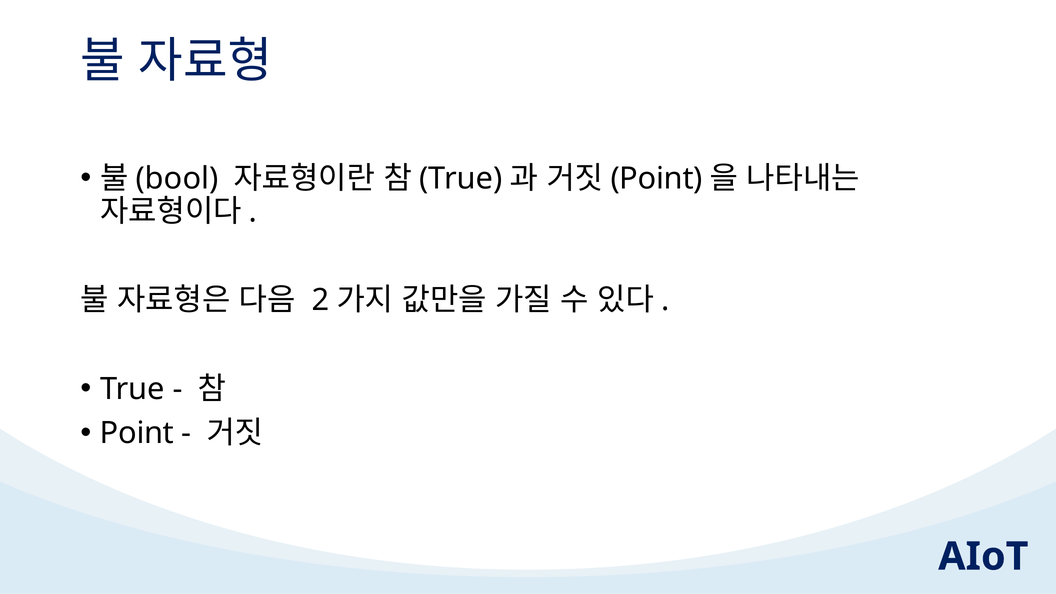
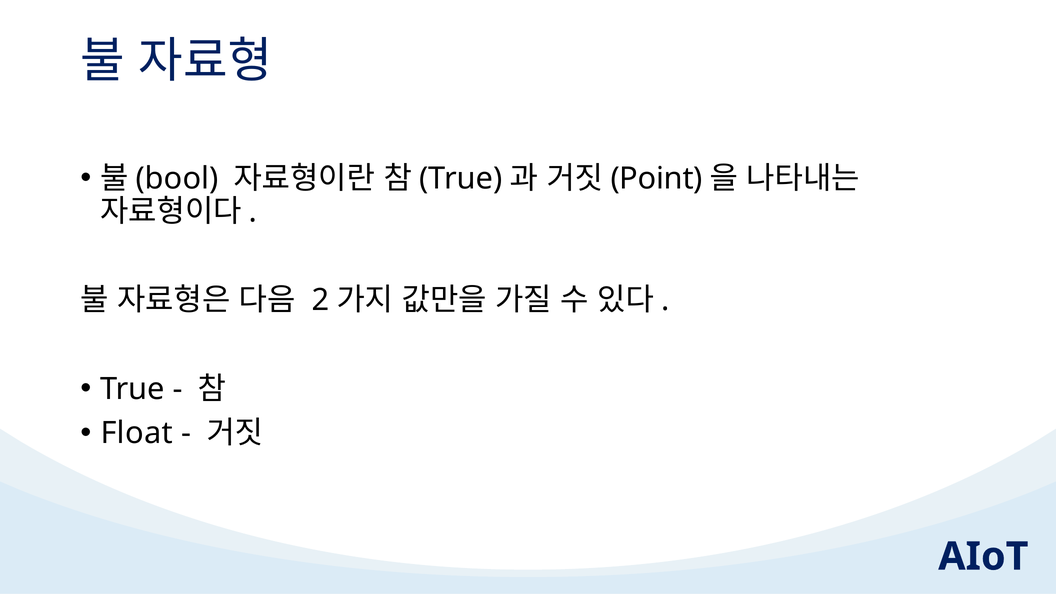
Point at (137, 433): Point -> Float
